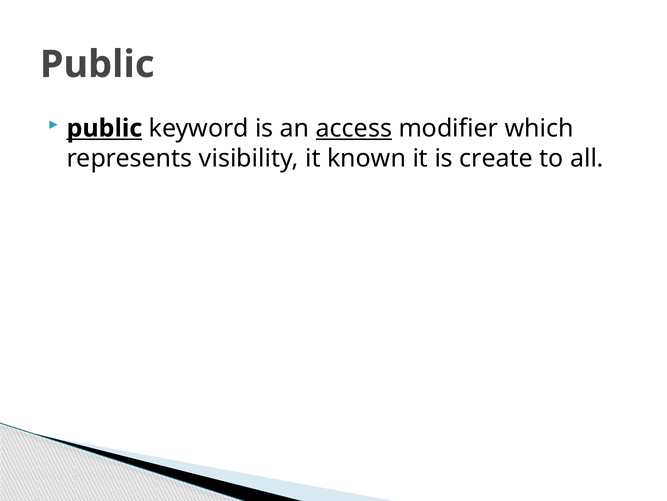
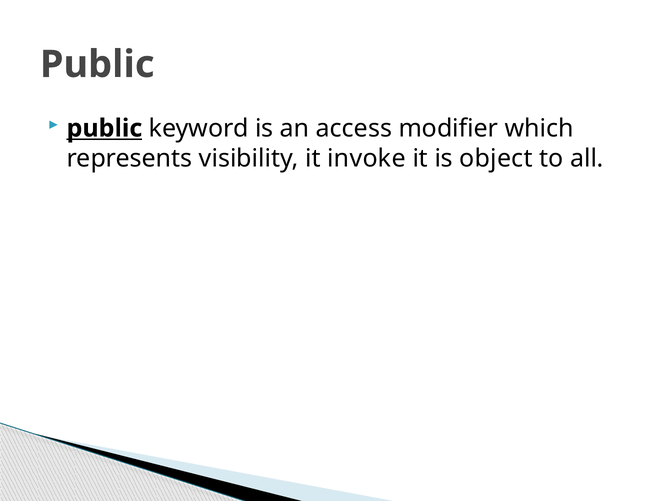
access underline: present -> none
known: known -> invoke
create: create -> object
